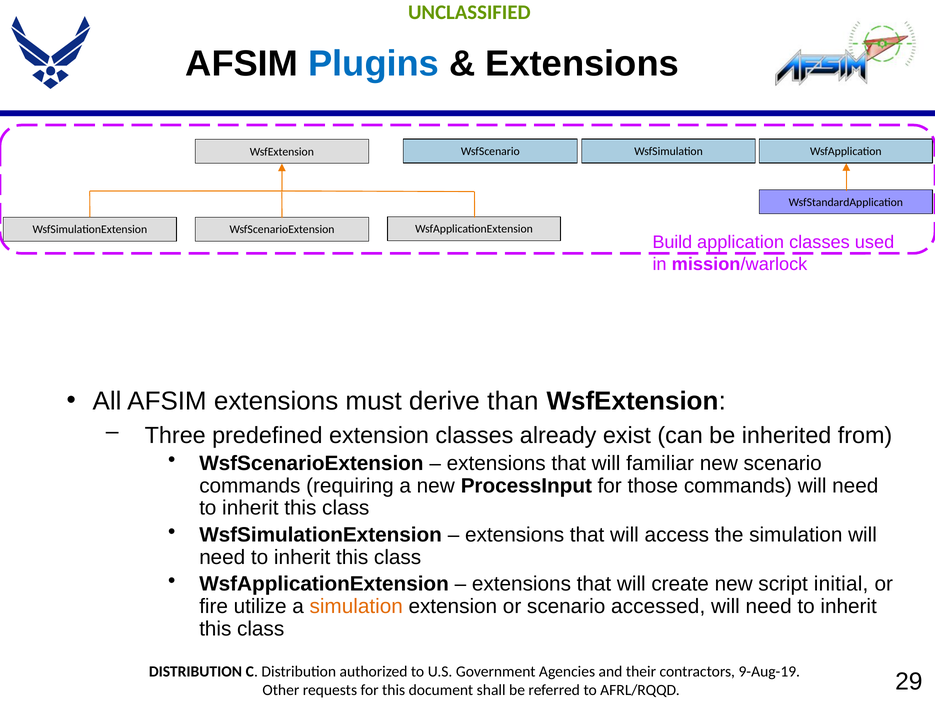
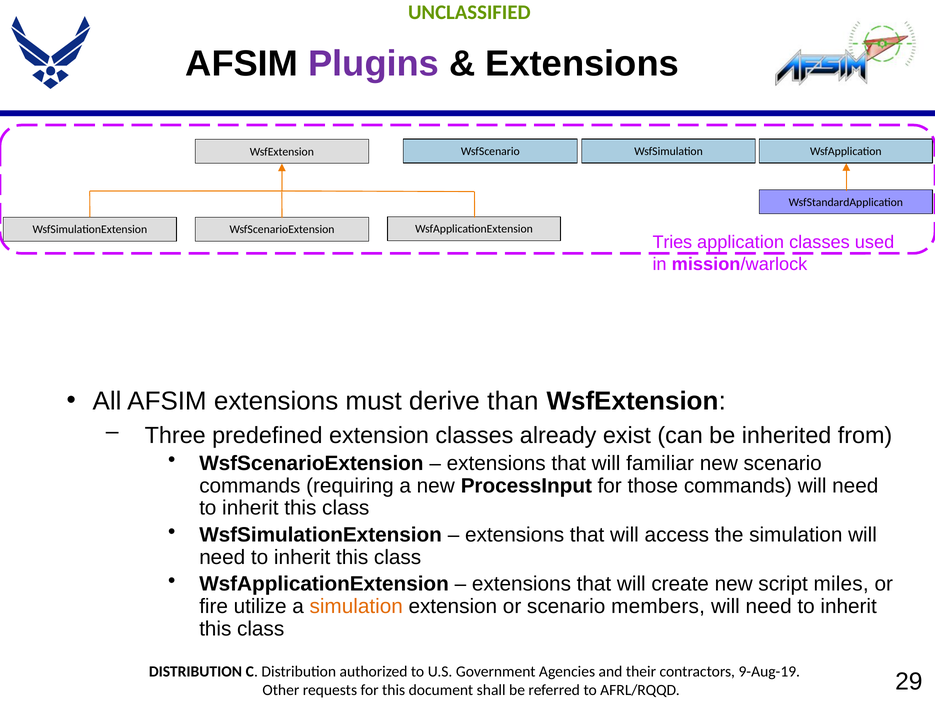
Plugins colour: blue -> purple
Build: Build -> Tries
initial: initial -> miles
accessed: accessed -> members
